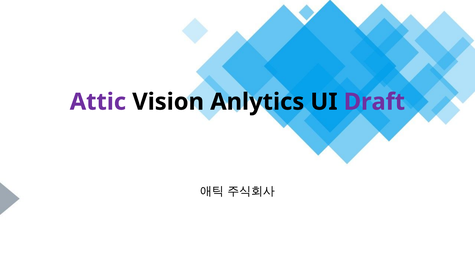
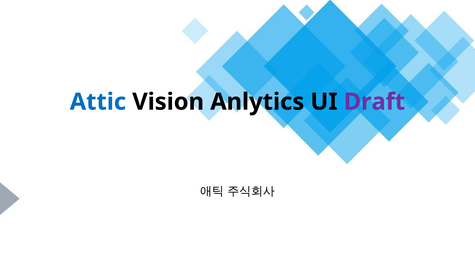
Attic colour: purple -> blue
